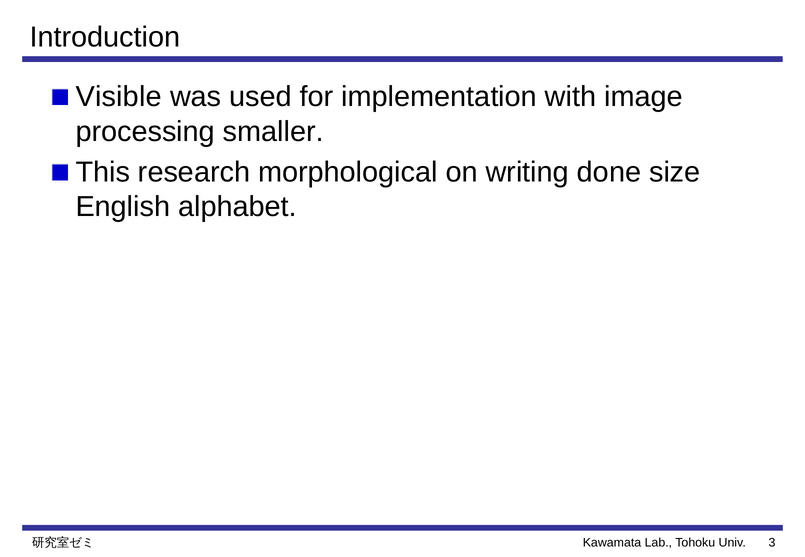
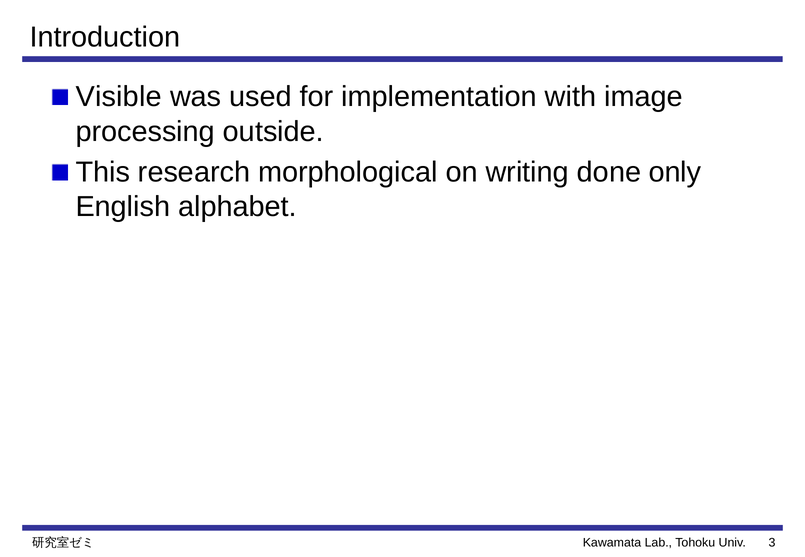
smaller: smaller -> outside
size: size -> only
